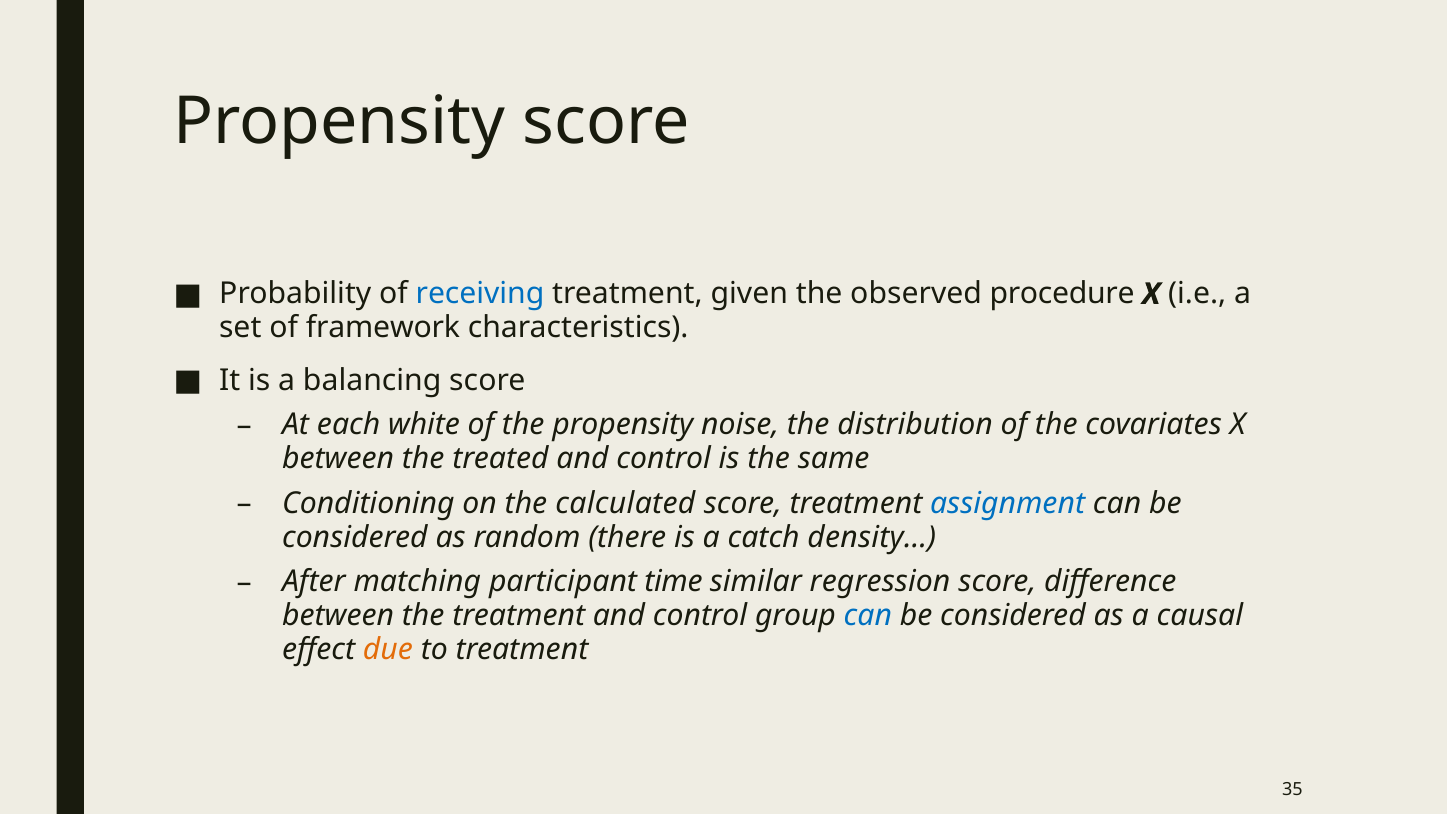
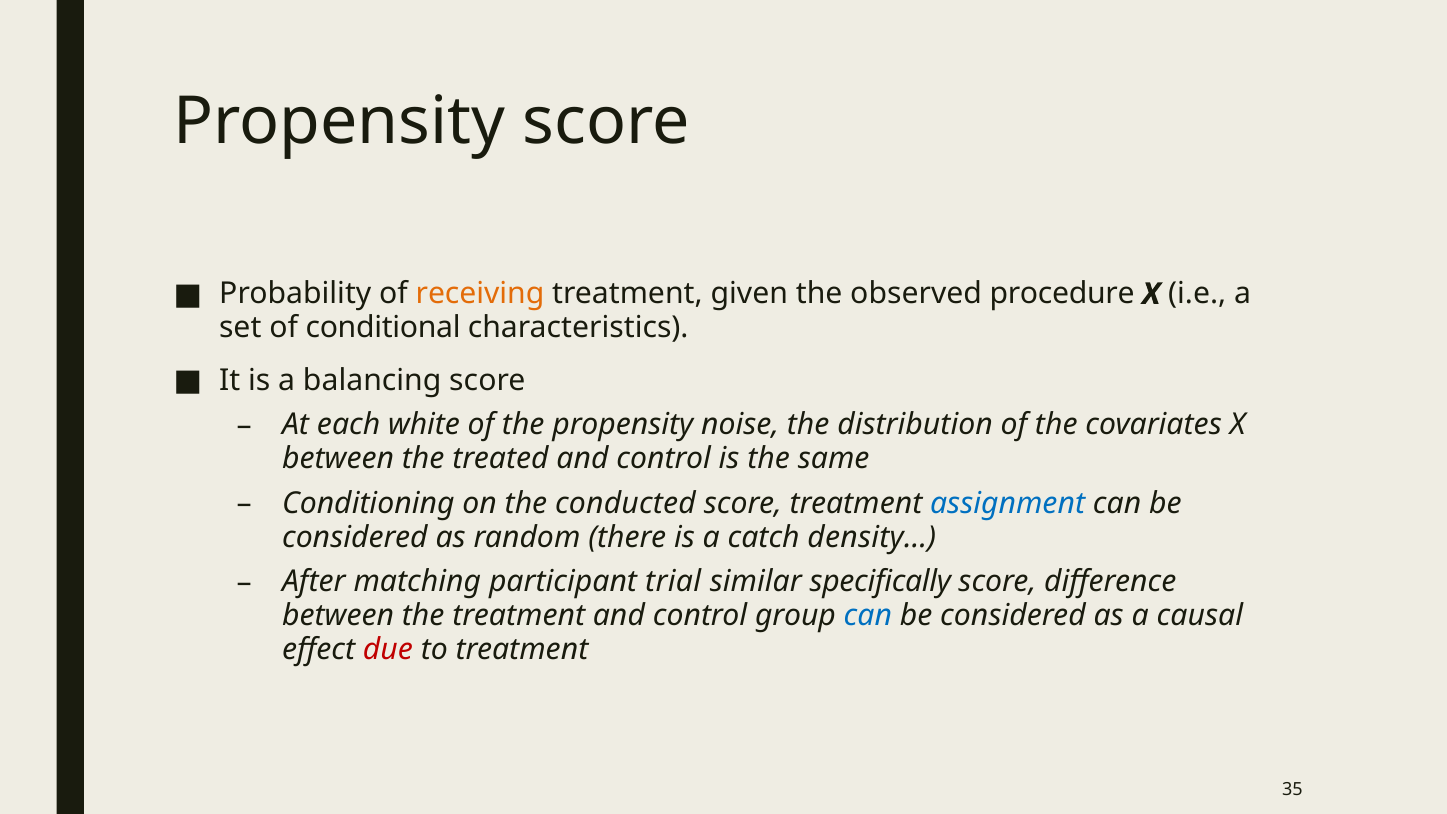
receiving colour: blue -> orange
framework: framework -> conditional
calculated: calculated -> conducted
time: time -> trial
regression: regression -> specifically
due colour: orange -> red
